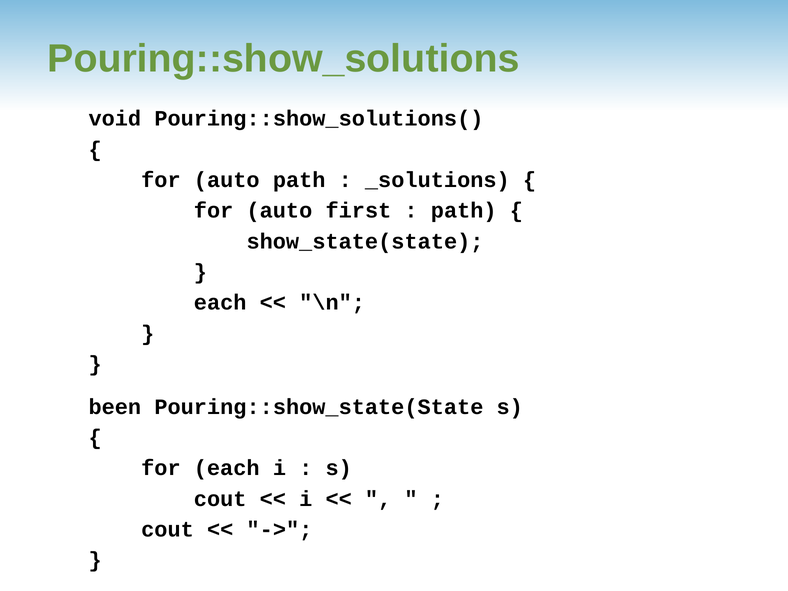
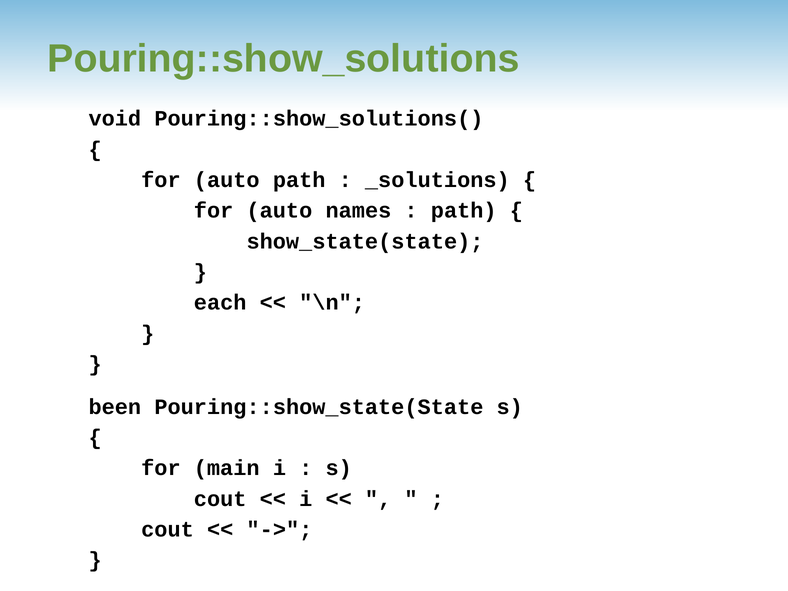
first: first -> names
for each: each -> main
